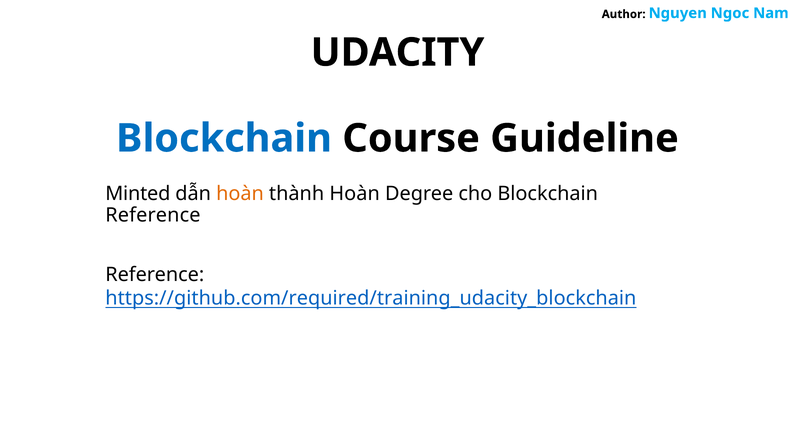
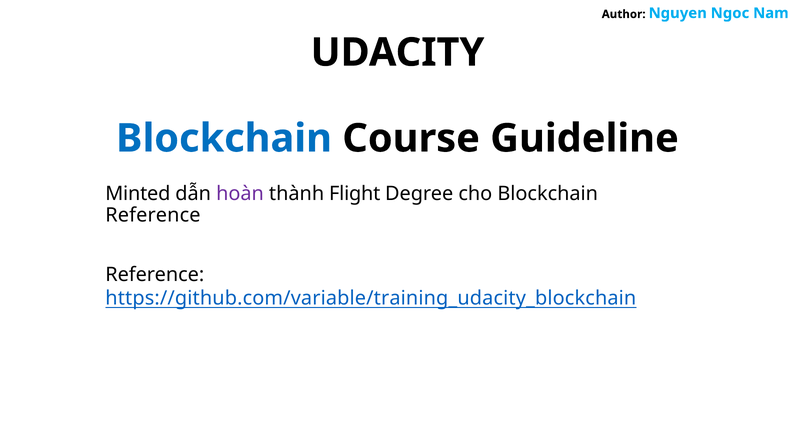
hoàn at (240, 194) colour: orange -> purple
thành Hoàn: Hoàn -> Flight
https://github.com/required/training_udacity_blockchain: https://github.com/required/training_udacity_blockchain -> https://github.com/variable/training_udacity_blockchain
